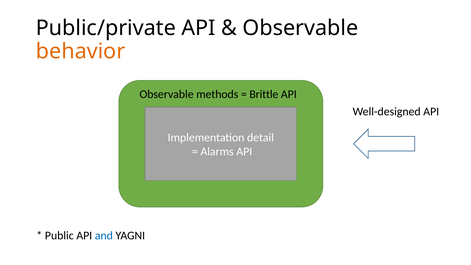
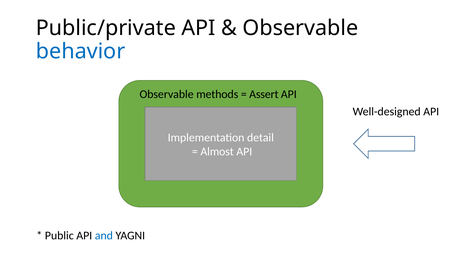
behavior colour: orange -> blue
Brittle: Brittle -> Assert
Alarms: Alarms -> Almost
